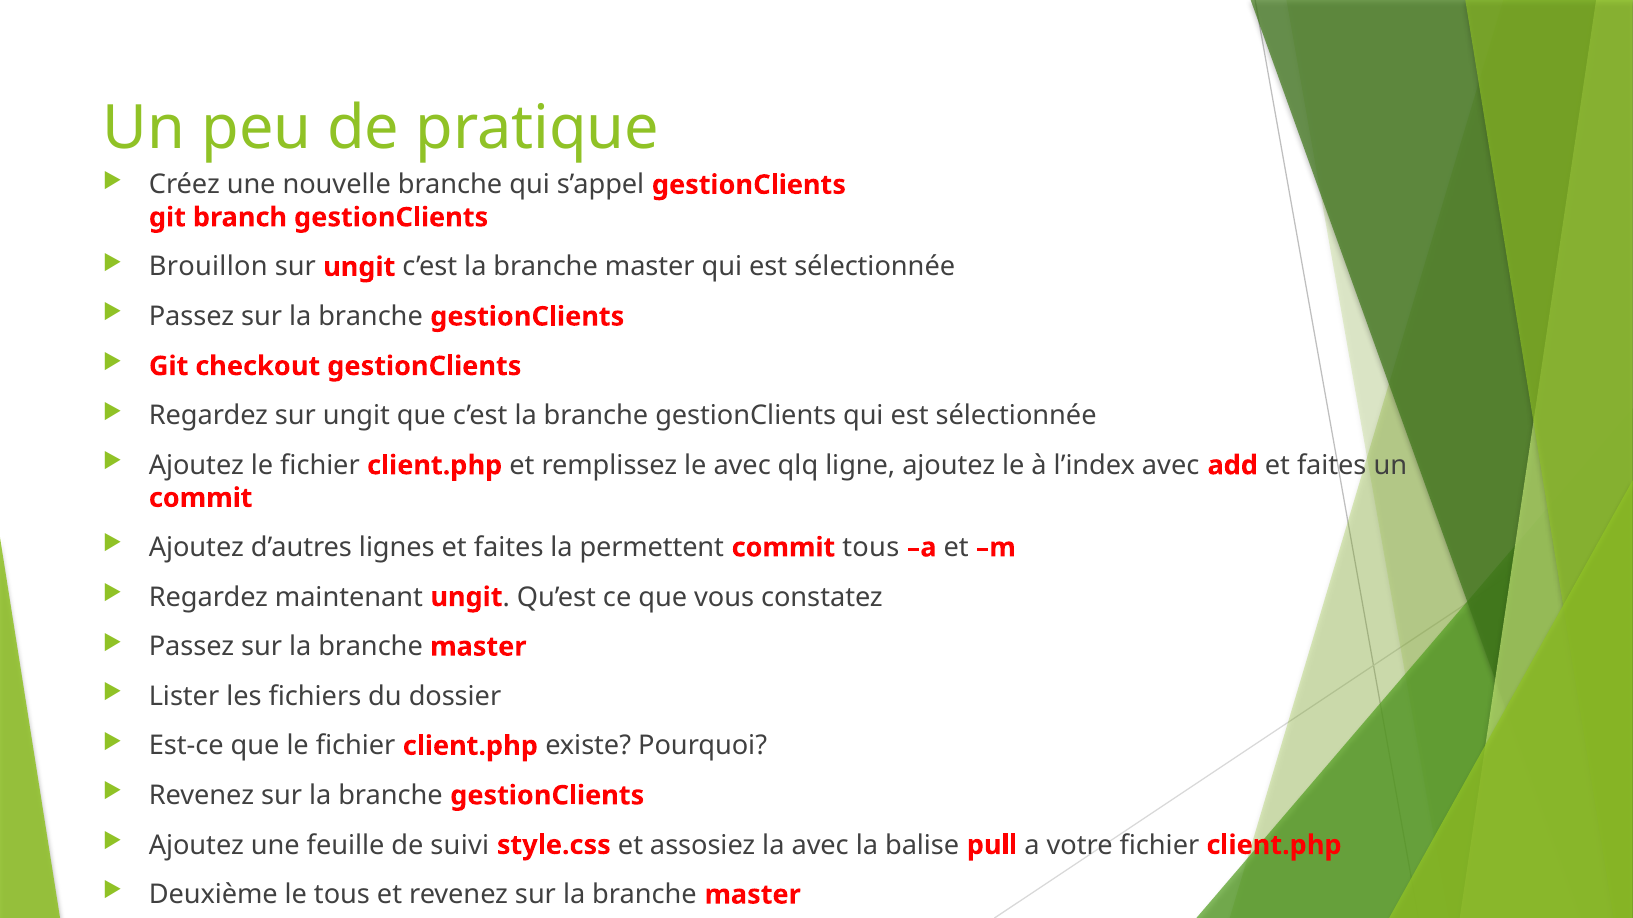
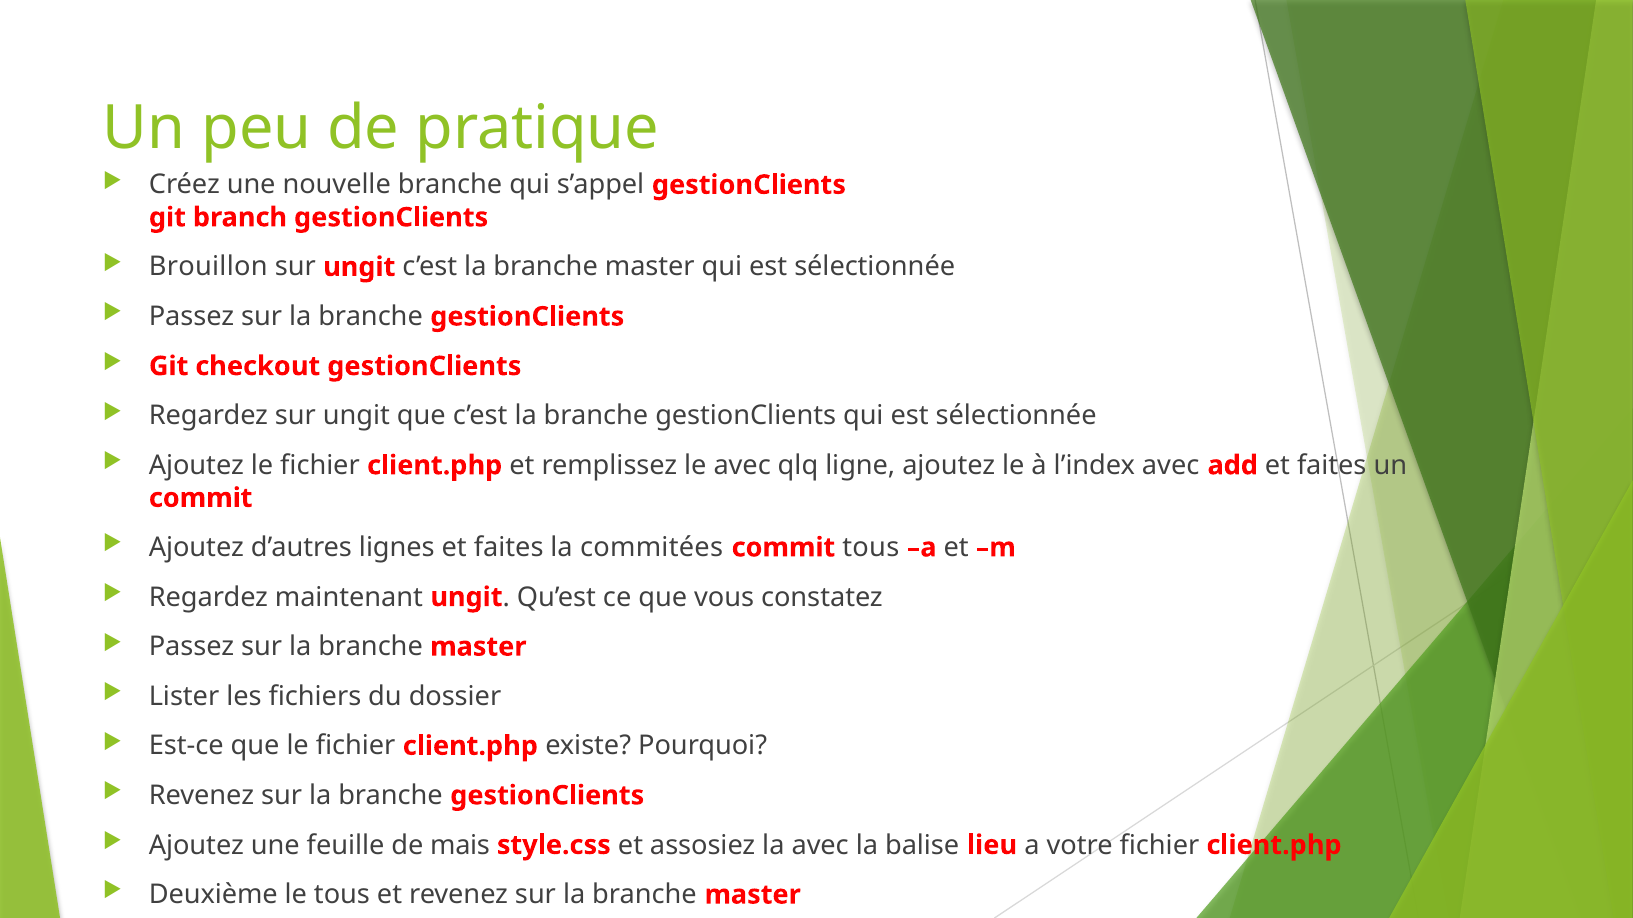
permettent: permettent -> commitées
suivi: suivi -> mais
pull: pull -> lieu
